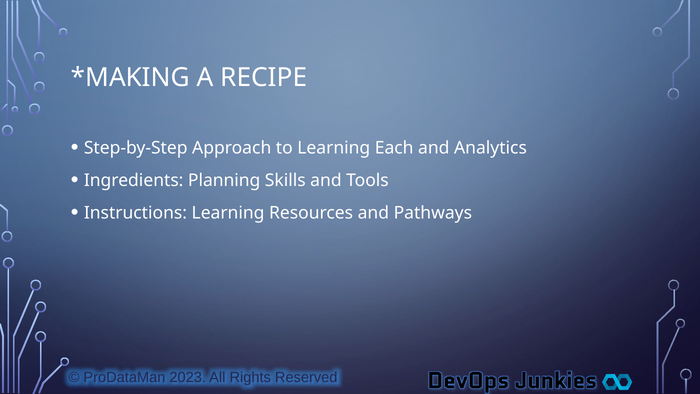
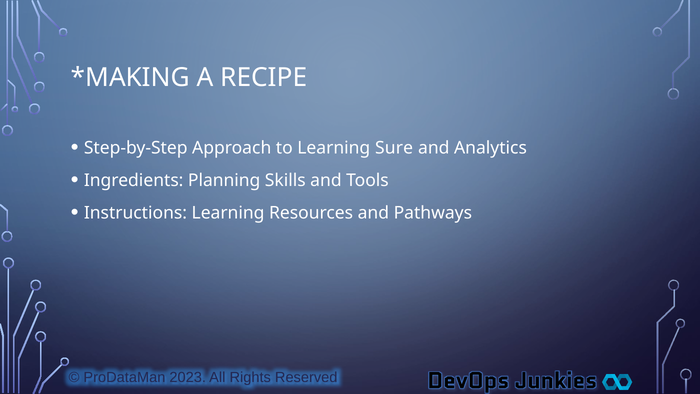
Each: Each -> Sure
